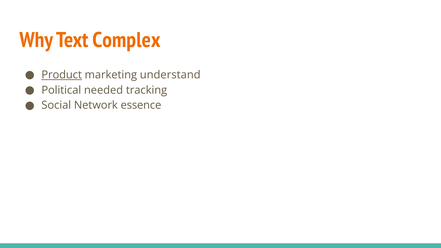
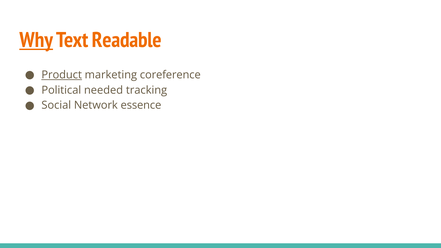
Why underline: none -> present
Complex: Complex -> Readable
understand: understand -> coreference
